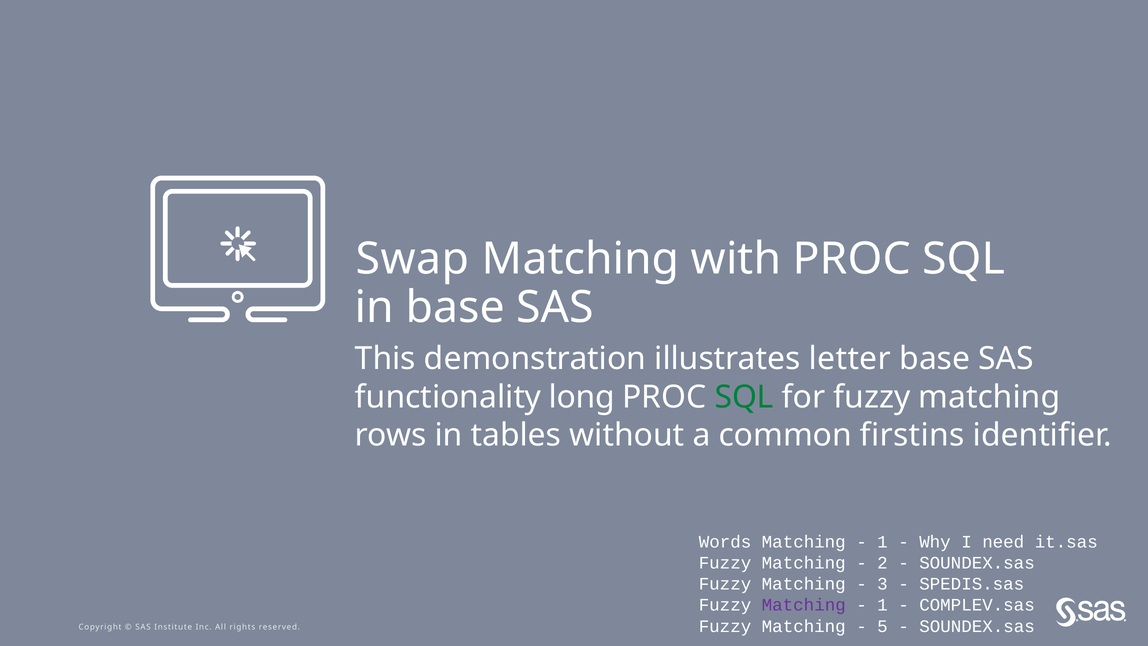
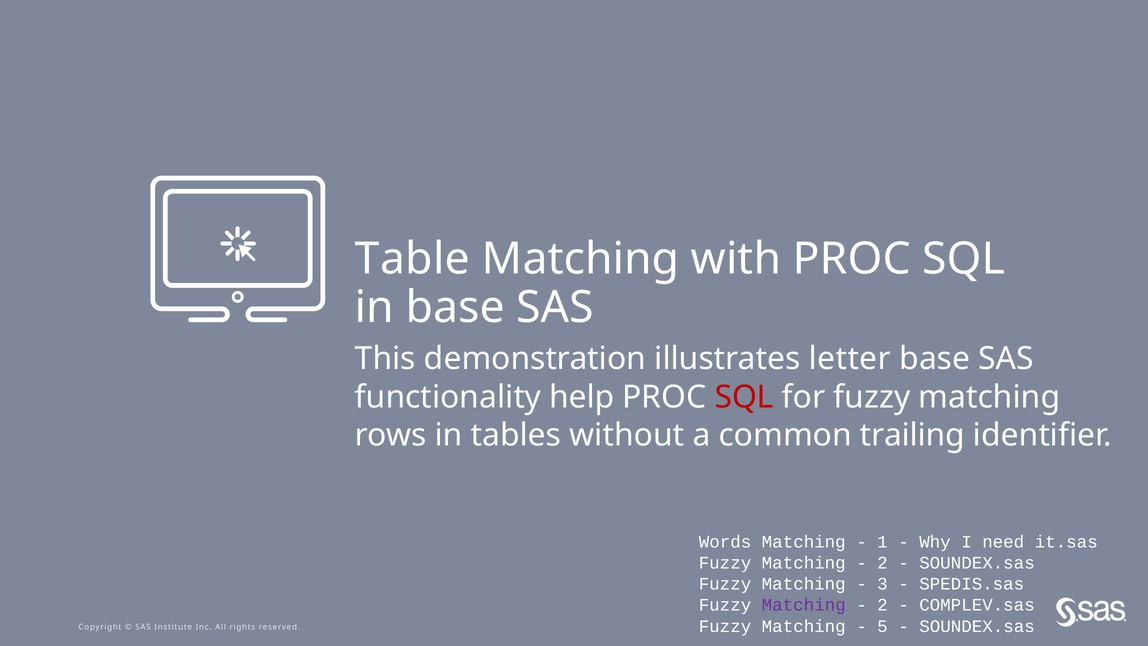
Swap: Swap -> Table
long: long -> help
SQL at (744, 397) colour: green -> red
firstins: firstins -> trailing
1 at (882, 605): 1 -> 2
